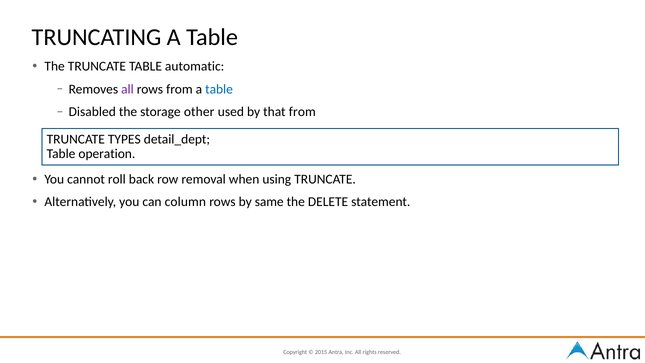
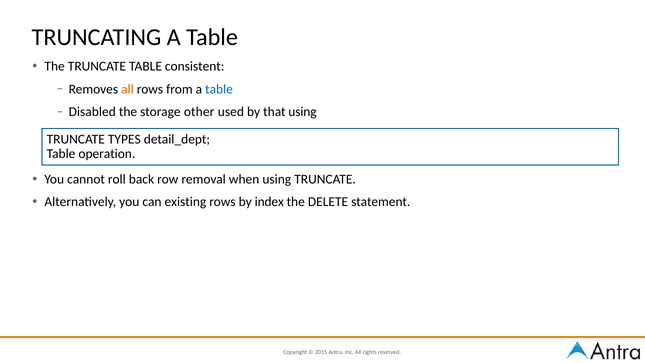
automatic: automatic -> consistent
all at (127, 89) colour: purple -> orange
that from: from -> using
column: column -> existing
same: same -> index
